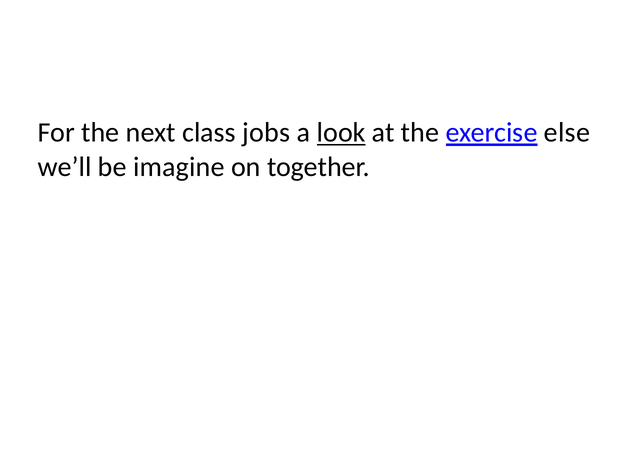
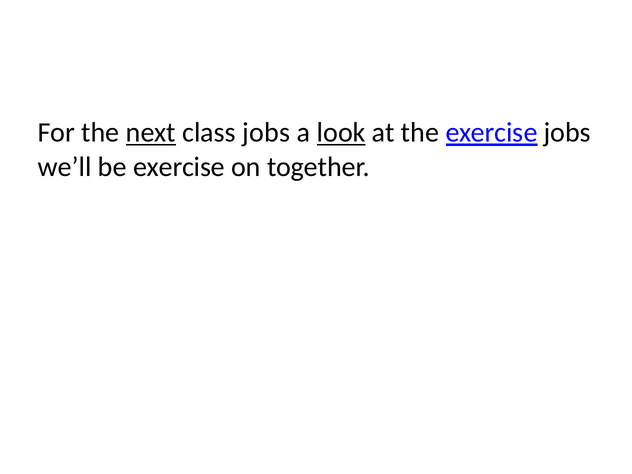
next underline: none -> present
else at (567, 133): else -> jobs
be imagine: imagine -> exercise
